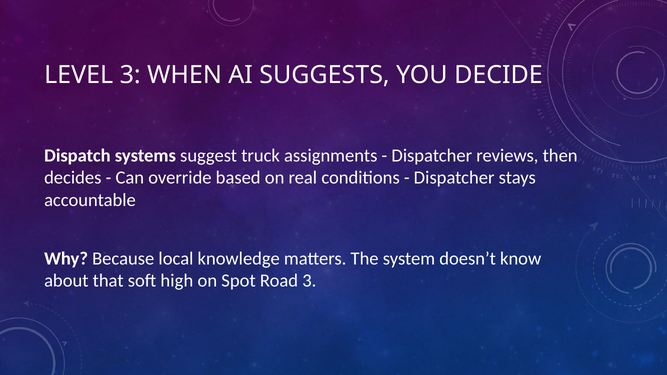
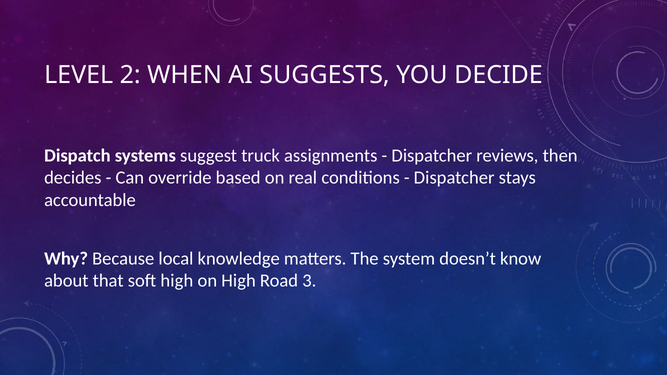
LEVEL 3: 3 -> 2
on Spot: Spot -> High
